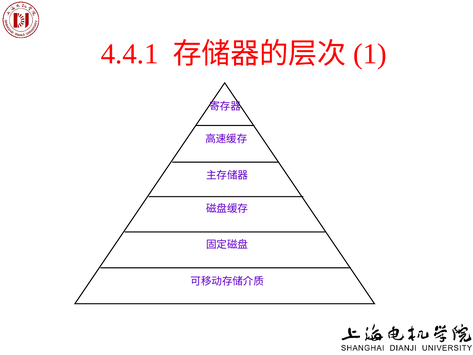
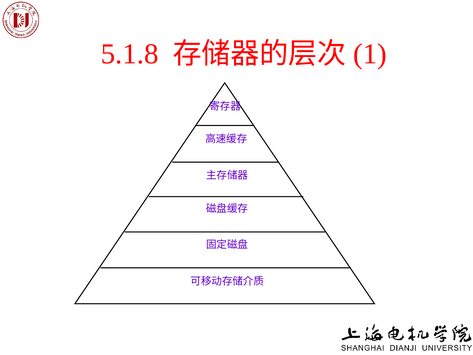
4.4.1: 4.4.1 -> 5.1.8
